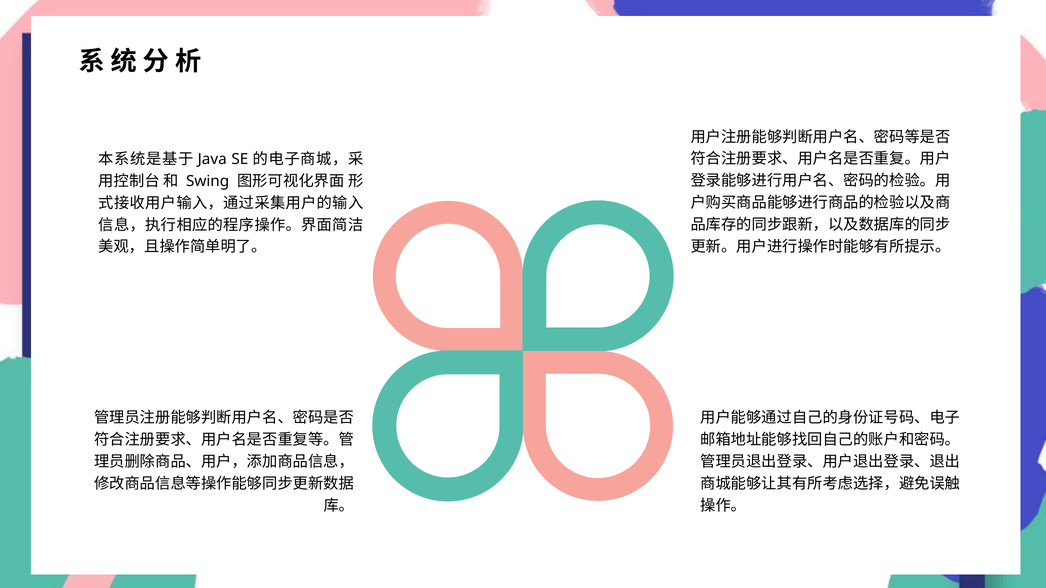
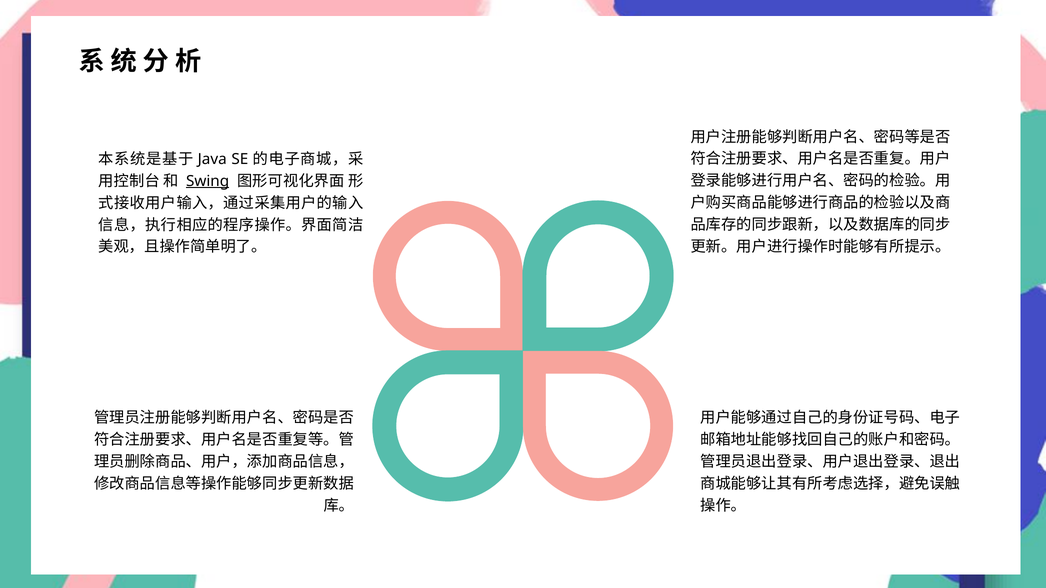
Swing underline: none -> present
